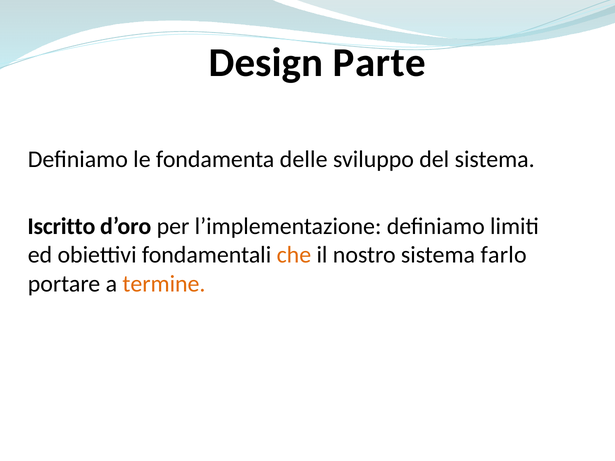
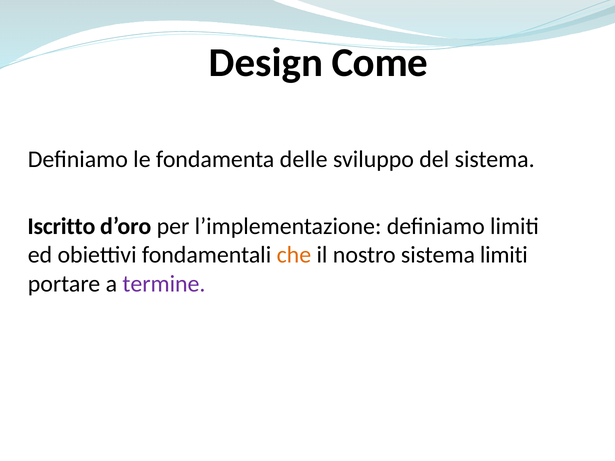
Parte: Parte -> Come
sistema farlo: farlo -> limiti
termine colour: orange -> purple
